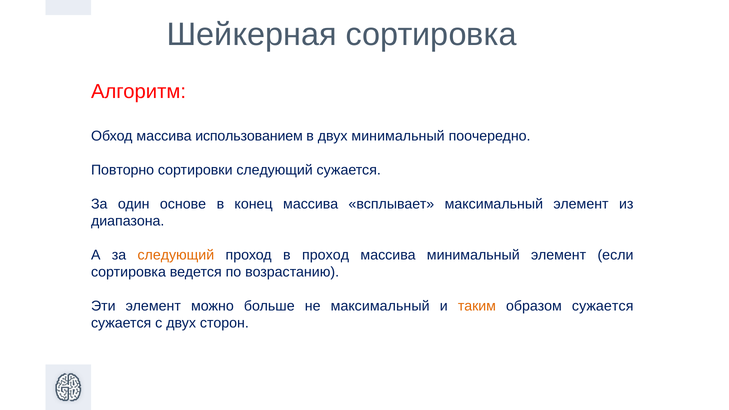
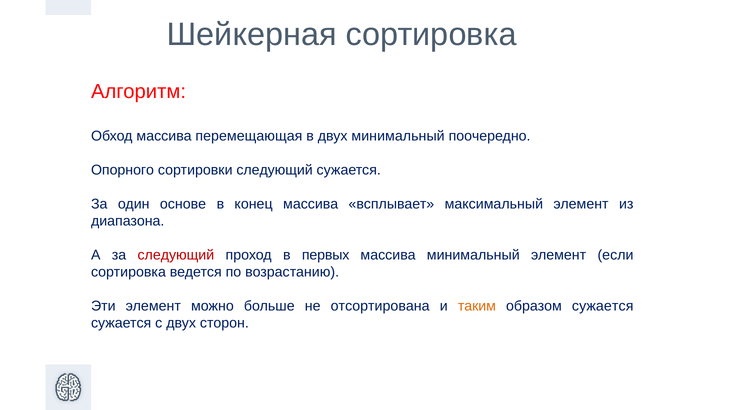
использованием: использованием -> перемещающая
Повторно: Повторно -> Опорного
следующий at (176, 255) colour: orange -> red
в проход: проход -> первых
не максимальный: максимальный -> отсортирована
